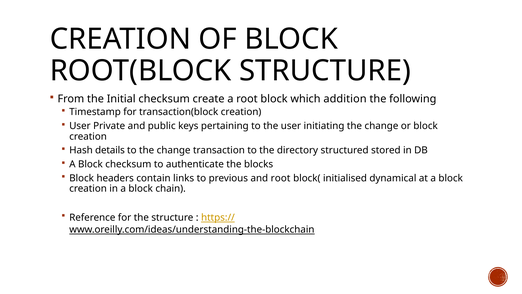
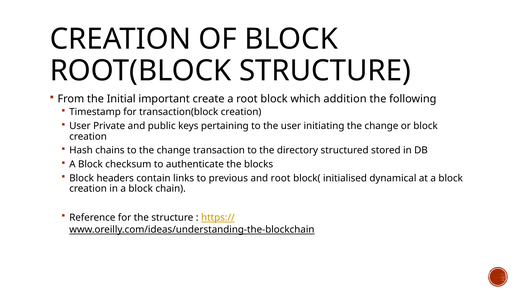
Initial checksum: checksum -> important
details: details -> chains
